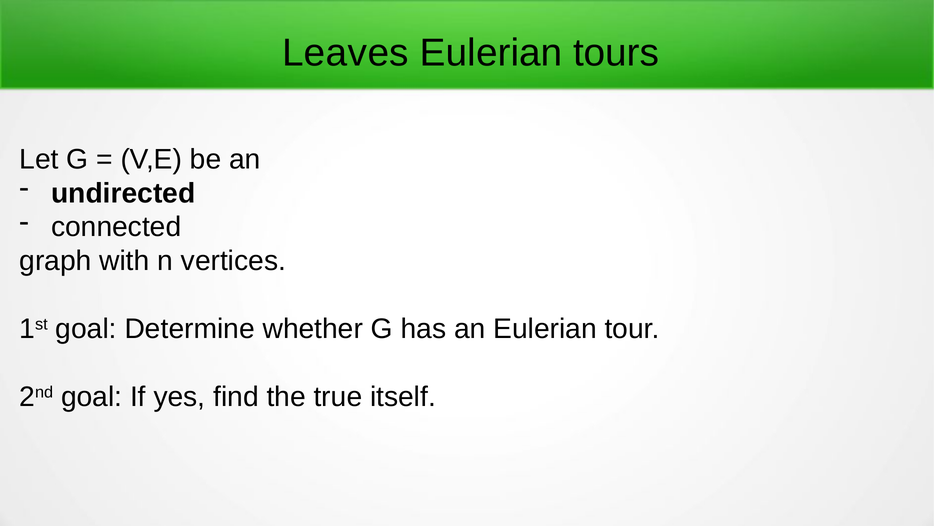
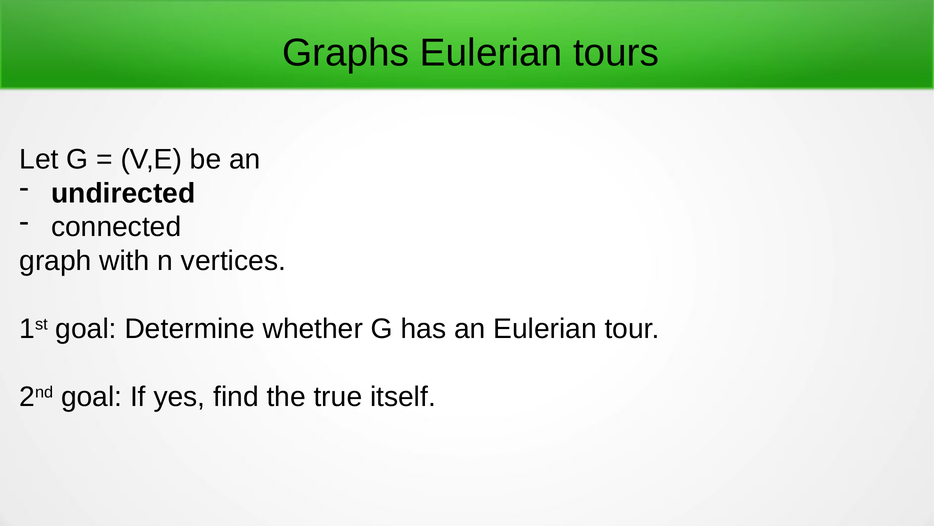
Leaves: Leaves -> Graphs
